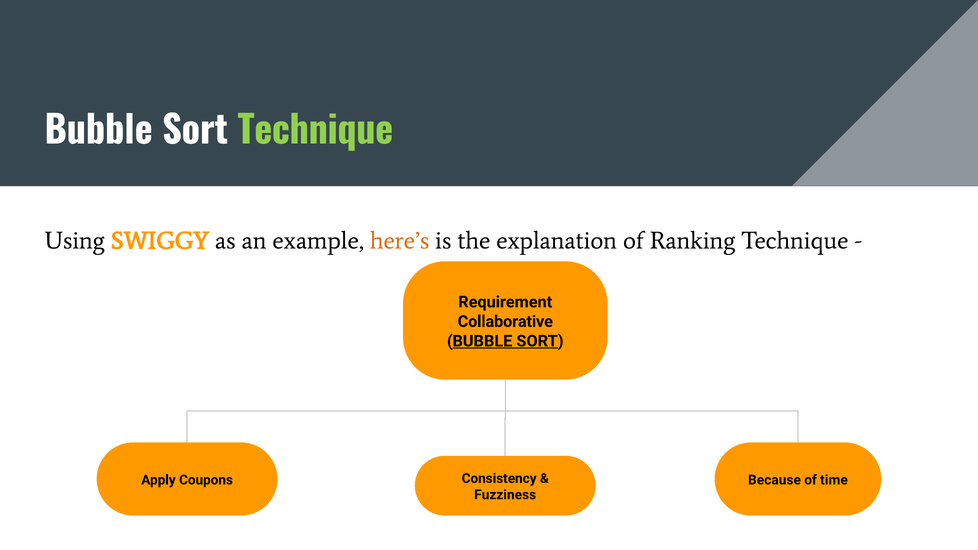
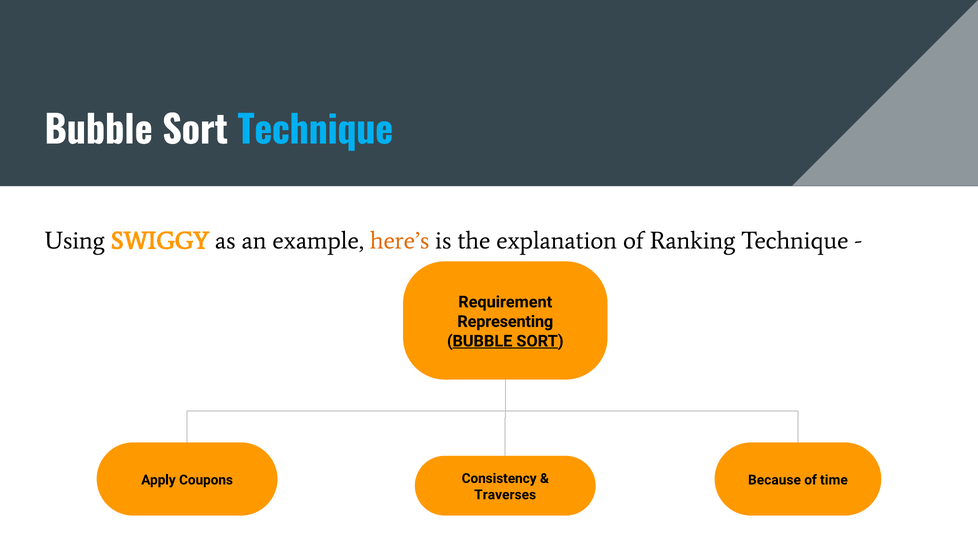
Technique at (315, 131) colour: light green -> light blue
Collaborative: Collaborative -> Representing
Fuzziness: Fuzziness -> Traverses
